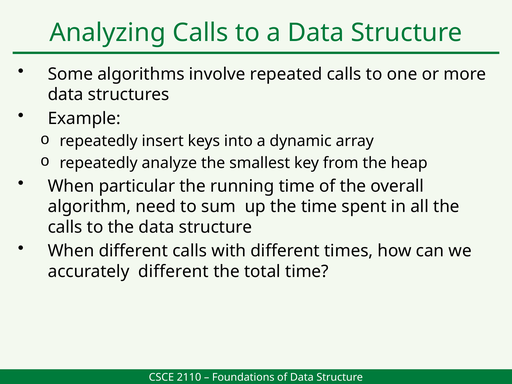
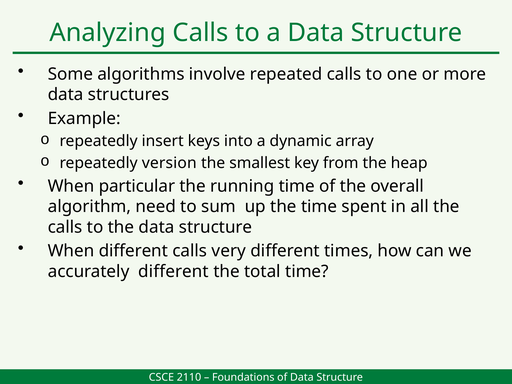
analyze: analyze -> version
with: with -> very
